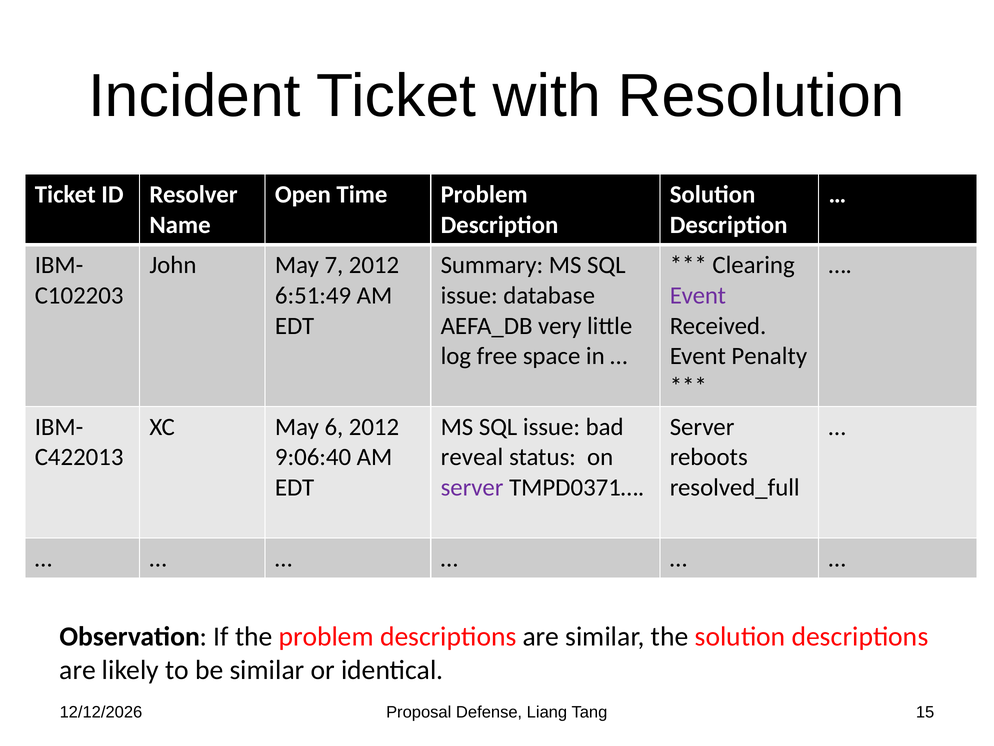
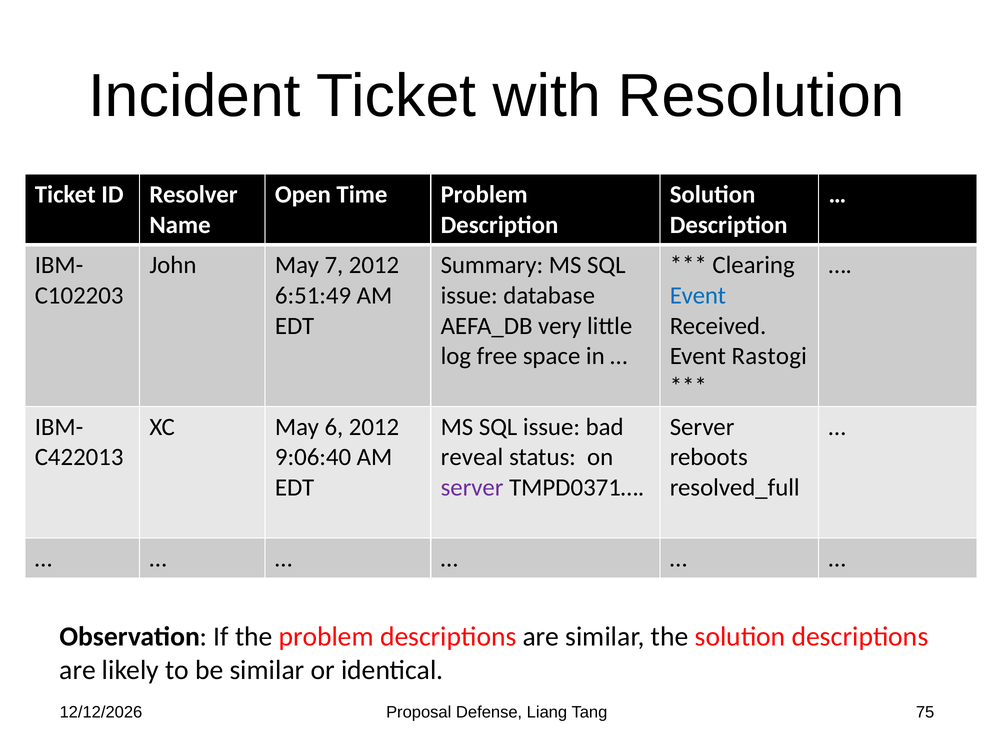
Event at (698, 295) colour: purple -> blue
Penalty: Penalty -> Rastogi
15: 15 -> 75
